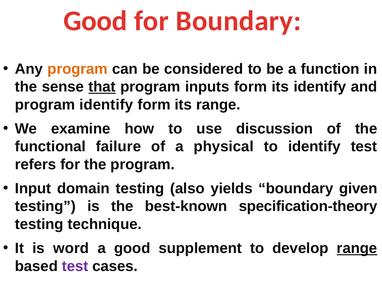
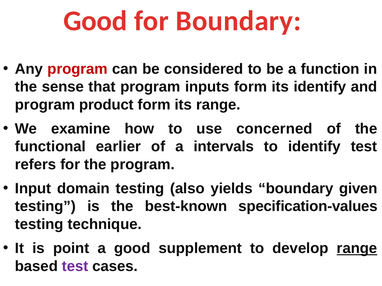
program at (78, 69) colour: orange -> red
that underline: present -> none
program identify: identify -> product
discussion: discussion -> concerned
failure: failure -> earlier
physical: physical -> intervals
specification-theory: specification-theory -> specification-values
word: word -> point
